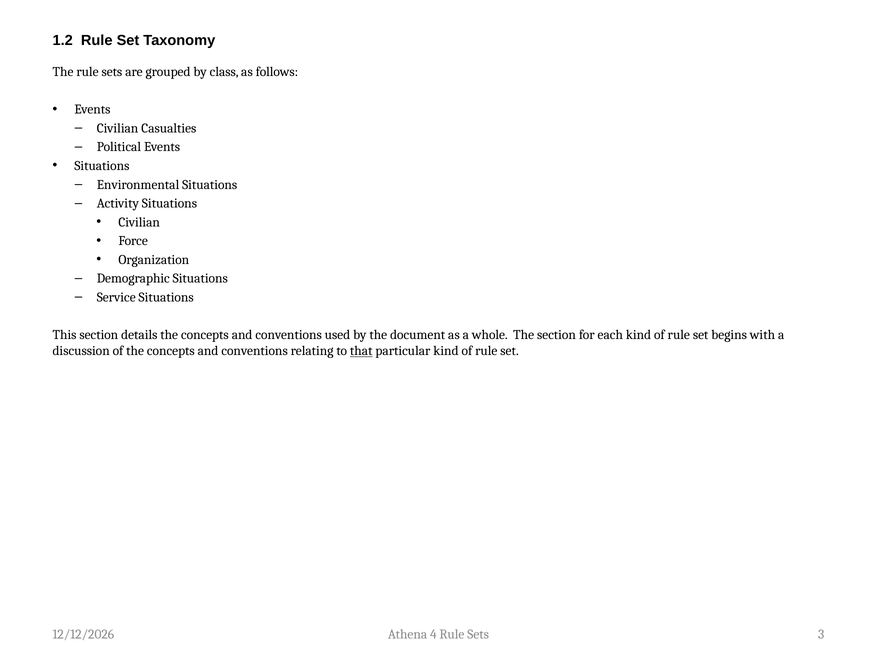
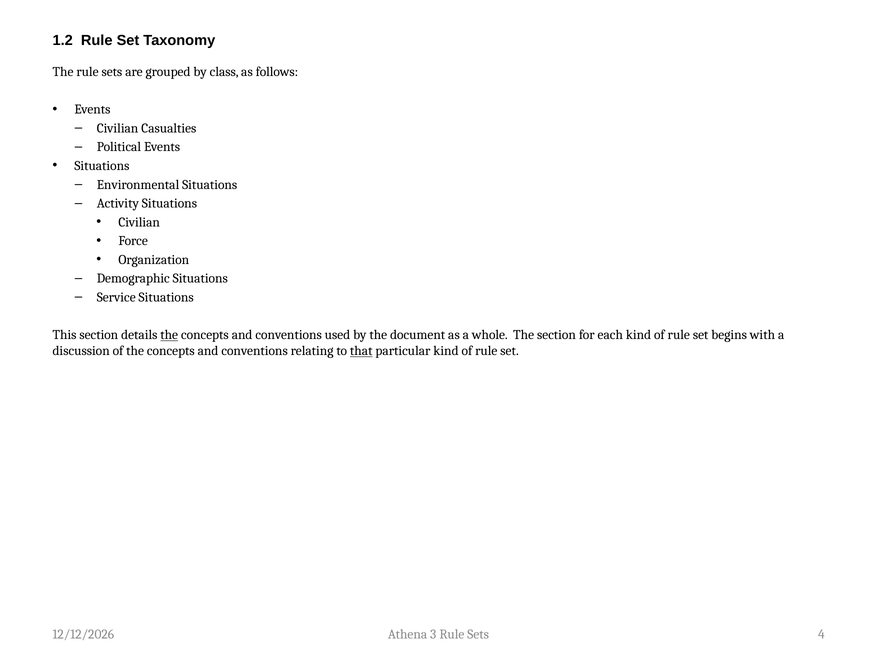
the at (169, 335) underline: none -> present
4: 4 -> 3
3: 3 -> 4
